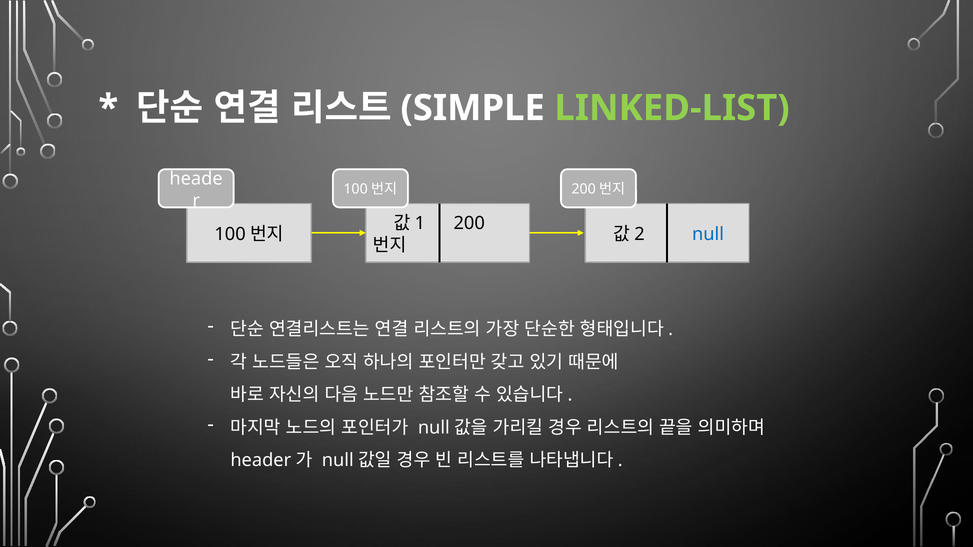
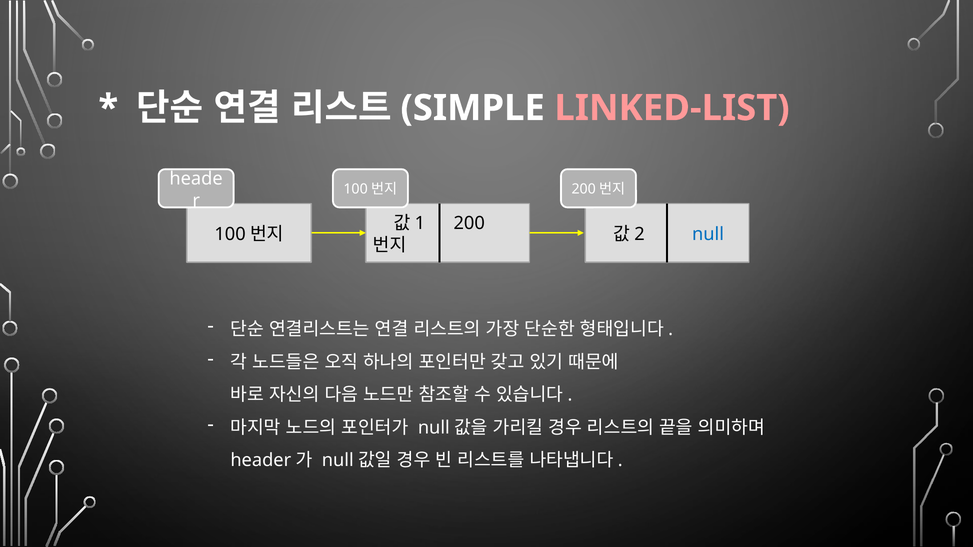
LINKED-LIST colour: light green -> pink
